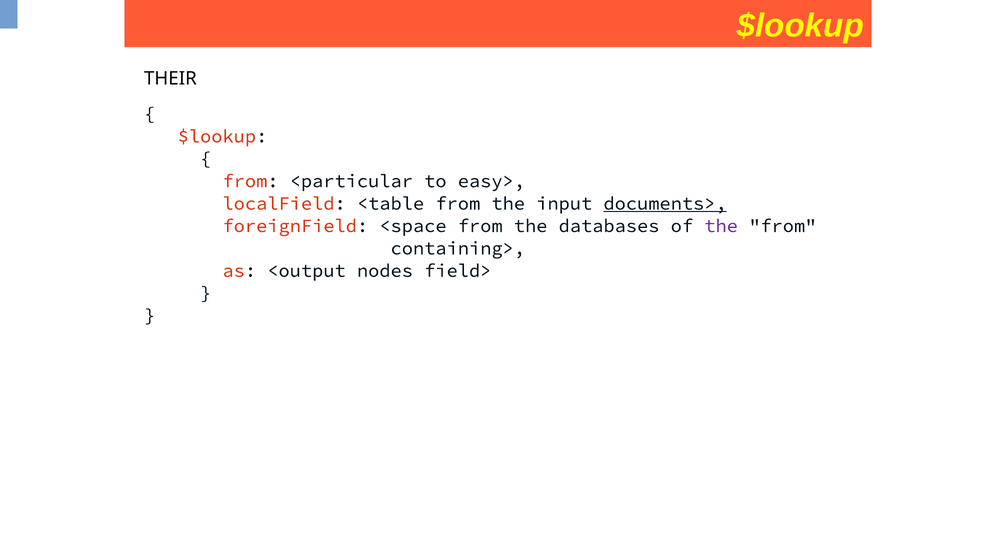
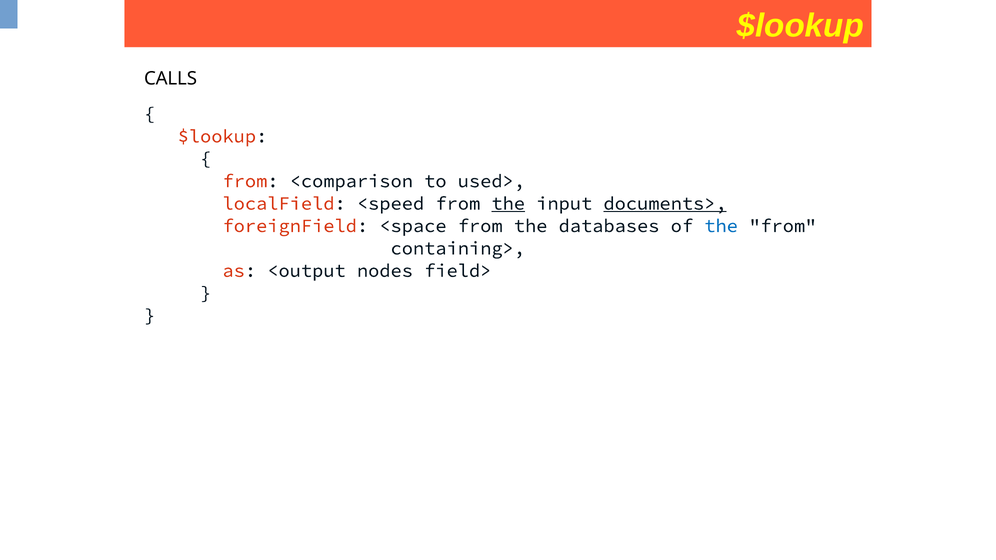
THEIR: THEIR -> CALLS
<particular: <particular -> <comparison
easy>: easy> -> used>
<table: <table -> <speed
the at (508, 204) underline: none -> present
the at (721, 226) colour: purple -> blue
